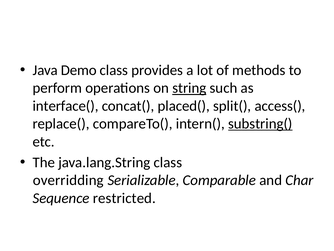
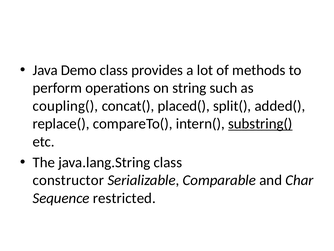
string underline: present -> none
interface(: interface( -> coupling(
access(: access( -> added(
overridding: overridding -> constructor
